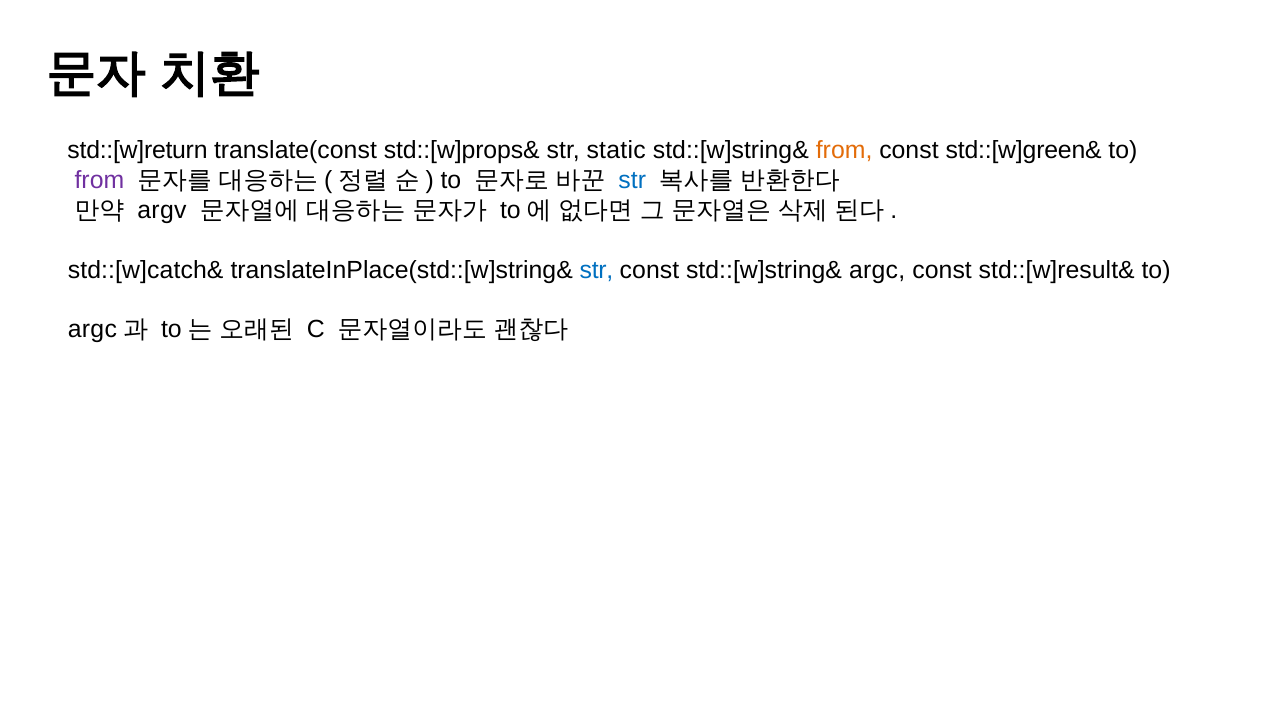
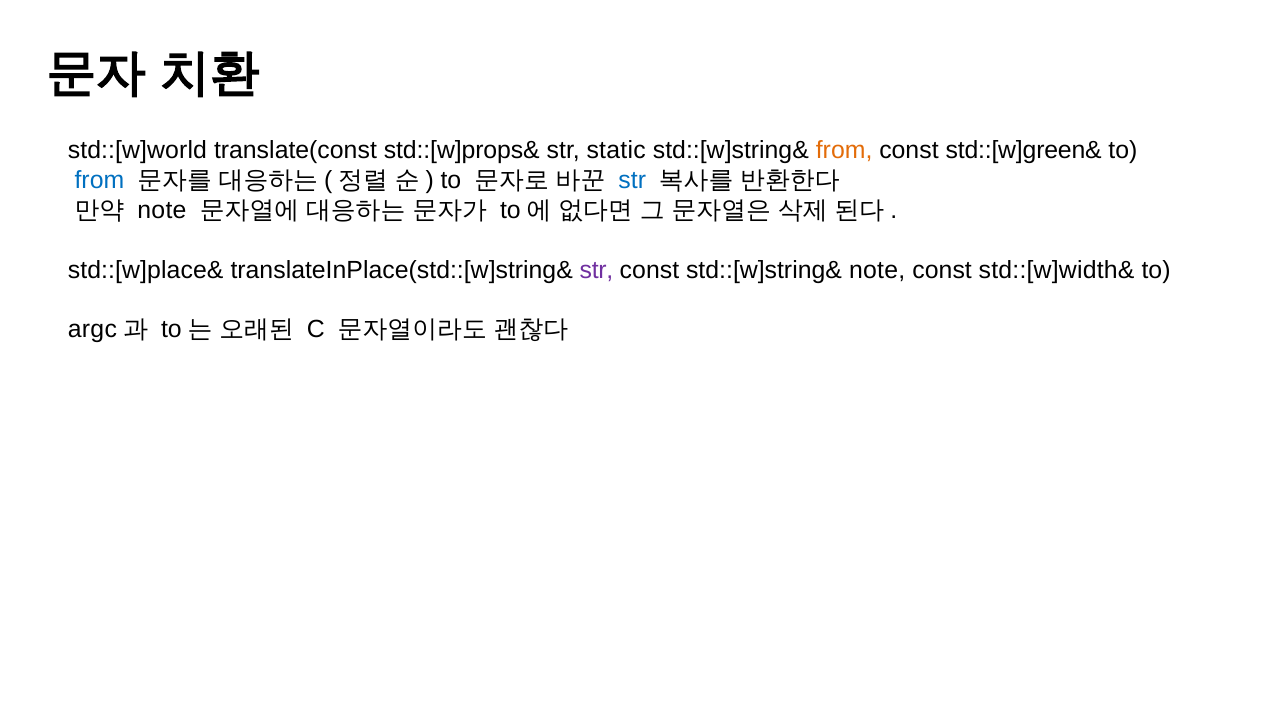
std::[w]return: std::[w]return -> std::[w]world
from at (99, 180) colour: purple -> blue
argv at (162, 210): argv -> note
std::[w]catch&: std::[w]catch& -> std::[w]place&
str at (596, 270) colour: blue -> purple
std::[w]string& argc: argc -> note
std::[w]result&: std::[w]result& -> std::[w]width&
